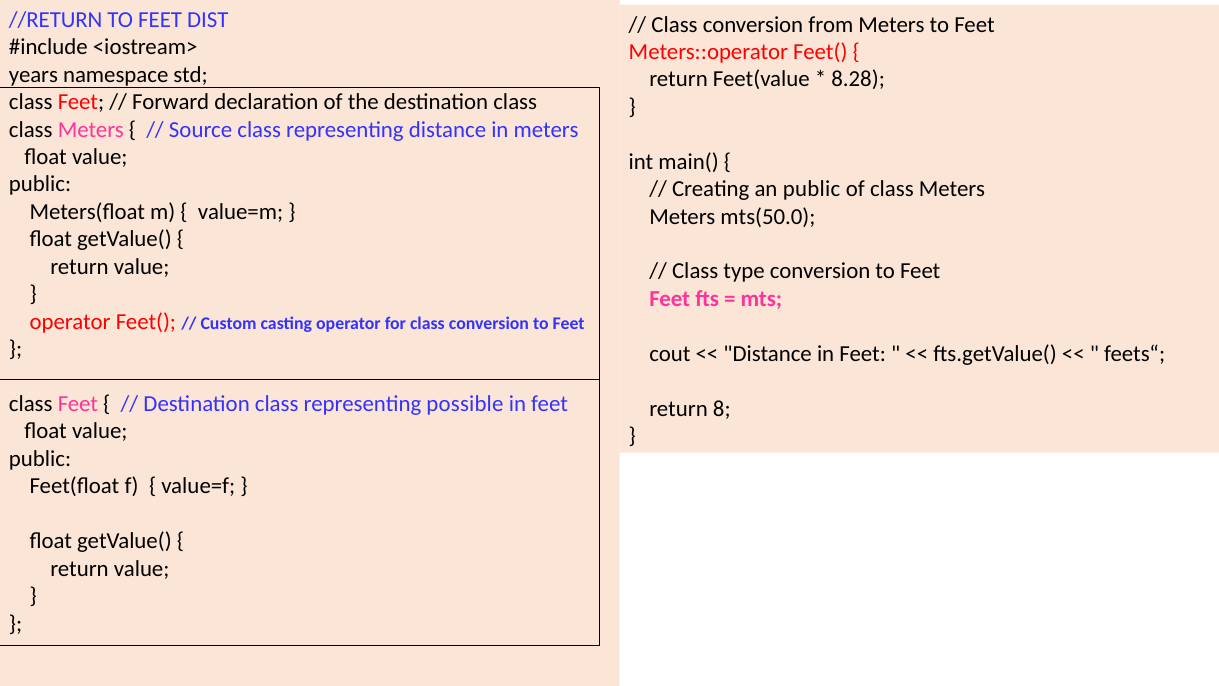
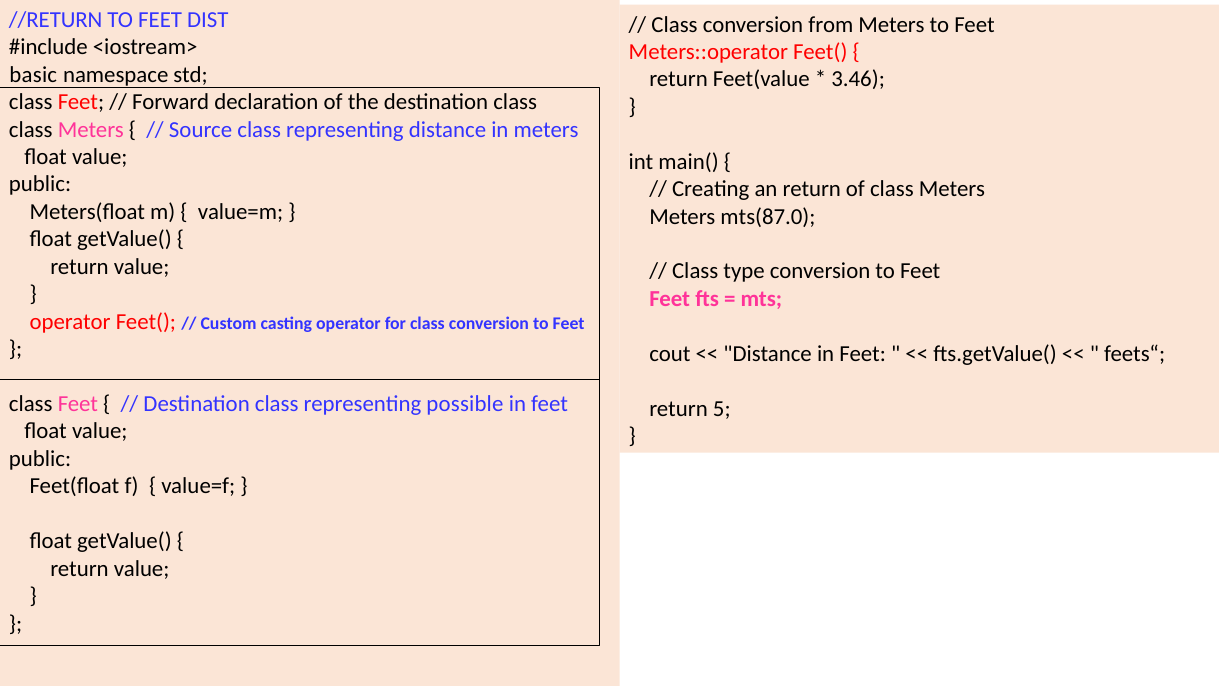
years: years -> basic
8.28: 8.28 -> 3.46
an public: public -> return
mts(50.0: mts(50.0 -> mts(87.0
8: 8 -> 5
